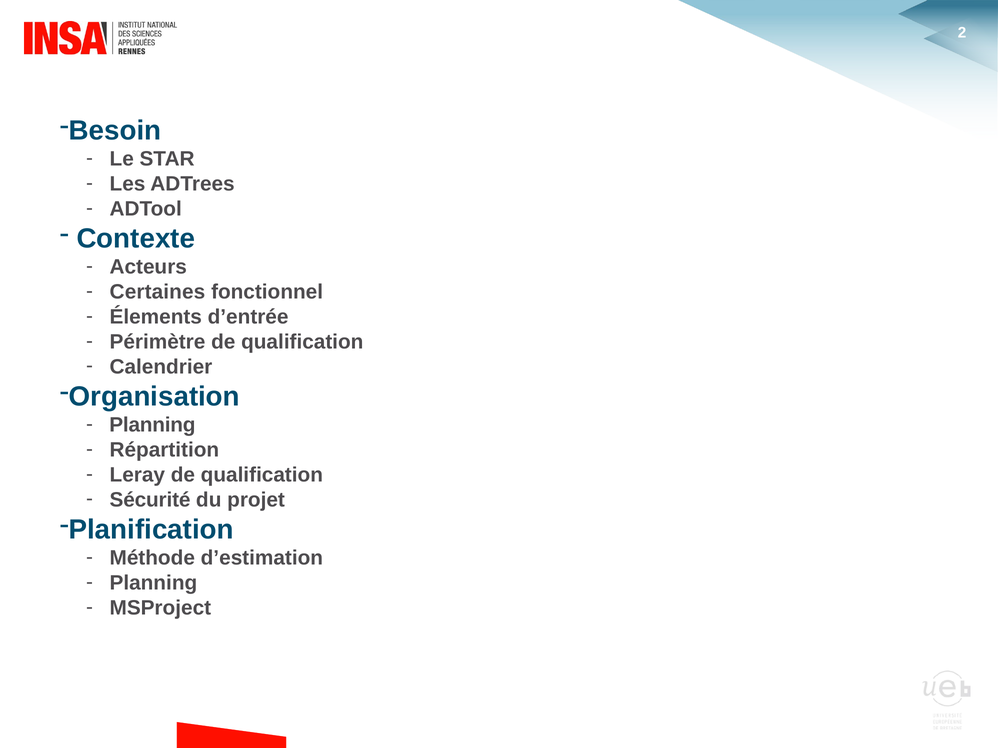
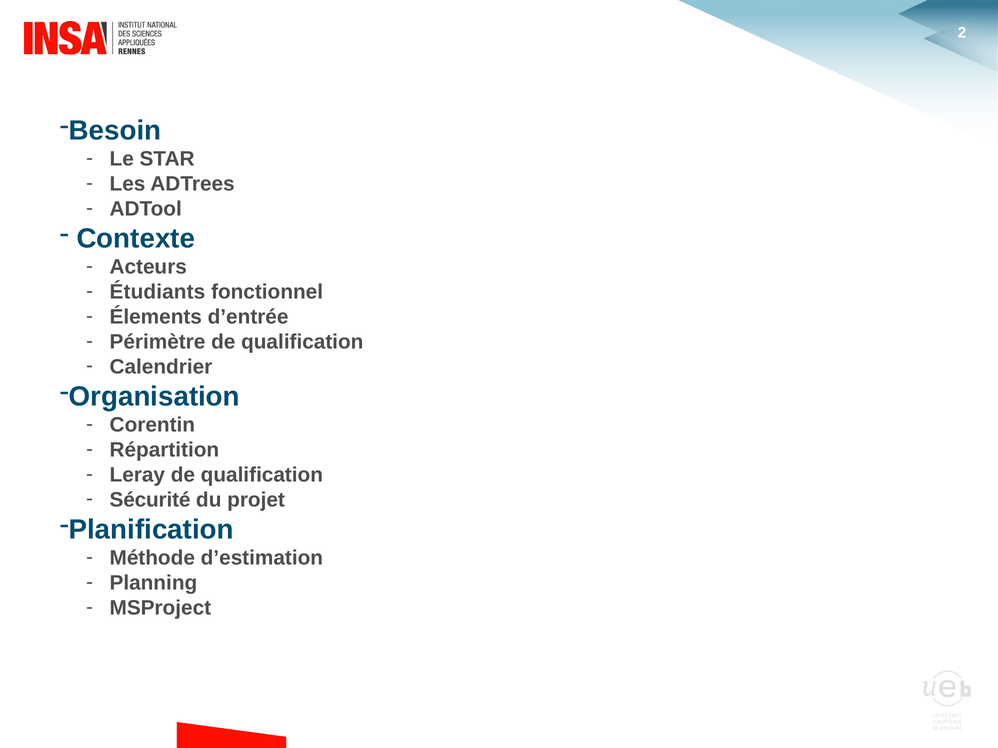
Certaines: Certaines -> Étudiants
Planning at (152, 425): Planning -> Corentin
